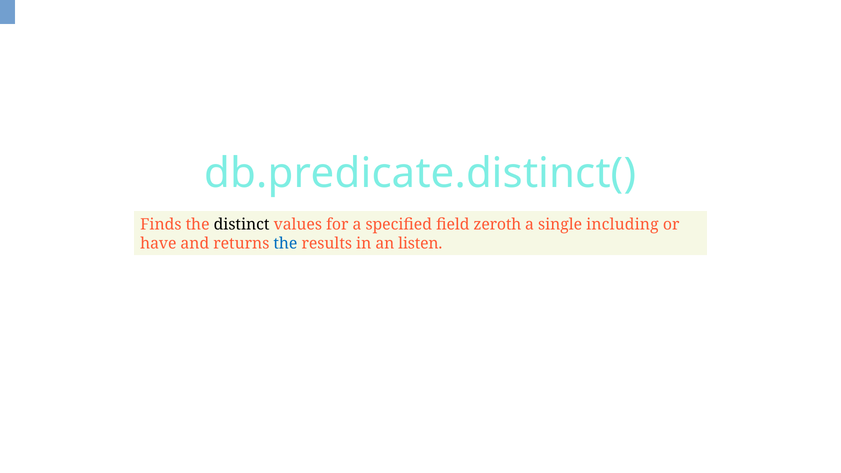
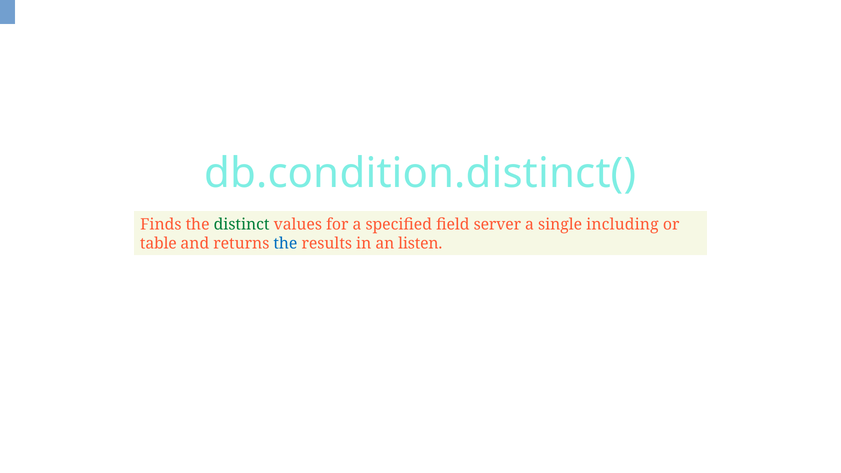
db.predicate.distinct(: db.predicate.distinct( -> db.condition.distinct(
distinct colour: black -> green
zeroth: zeroth -> server
have: have -> table
